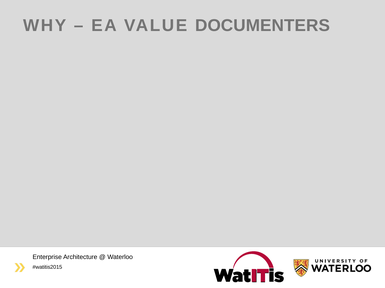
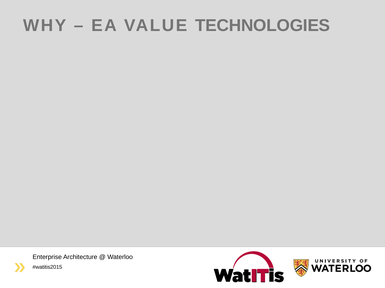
DOCUMENTERS: DOCUMENTERS -> TECHNOLOGIES
